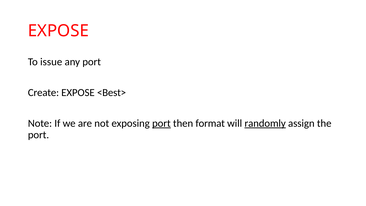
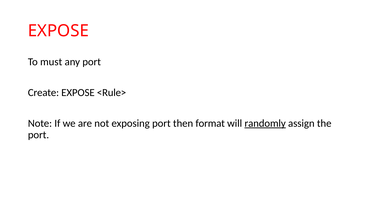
issue: issue -> must
<Best>: <Best> -> <Rule>
port at (161, 123) underline: present -> none
